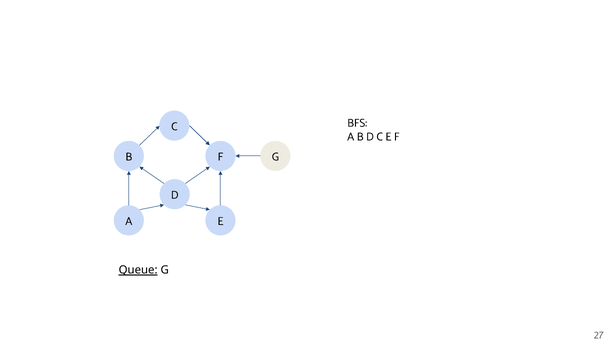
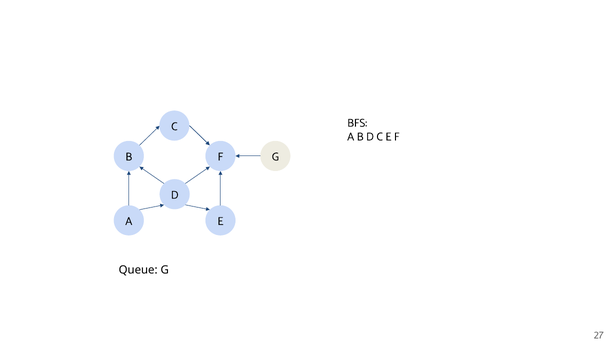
Queue underline: present -> none
